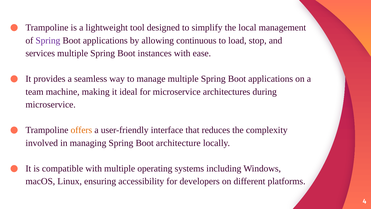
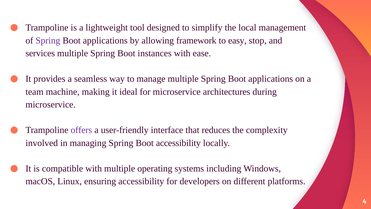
continuous: continuous -> framework
load: load -> easy
offers colour: orange -> purple
Boot architecture: architecture -> accessibility
